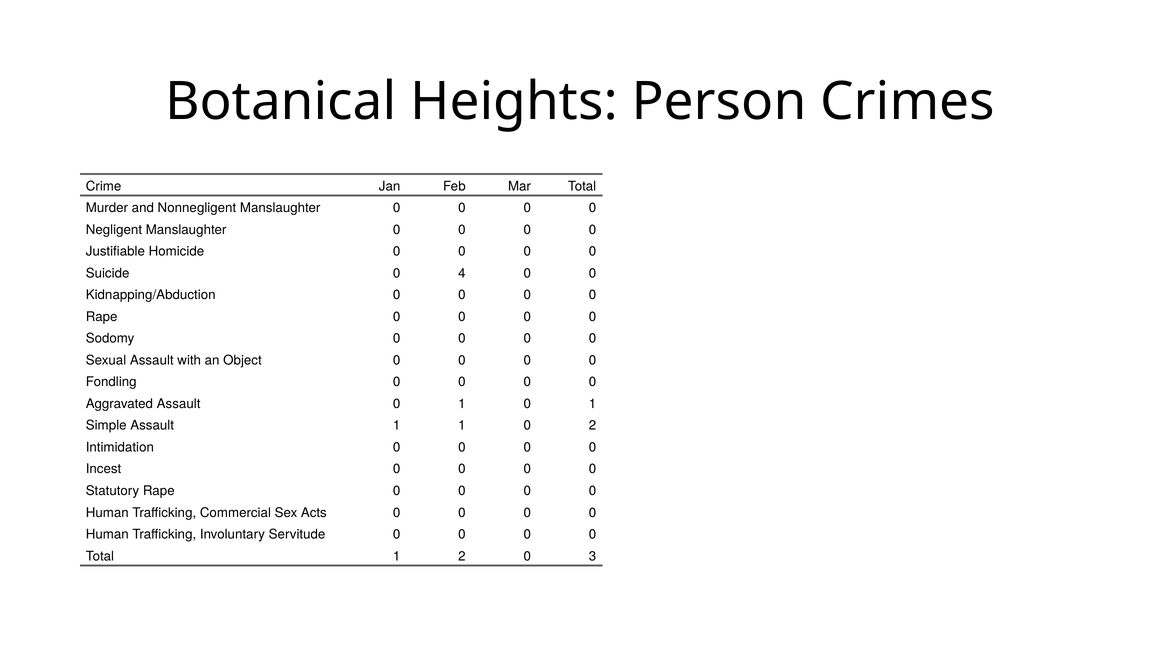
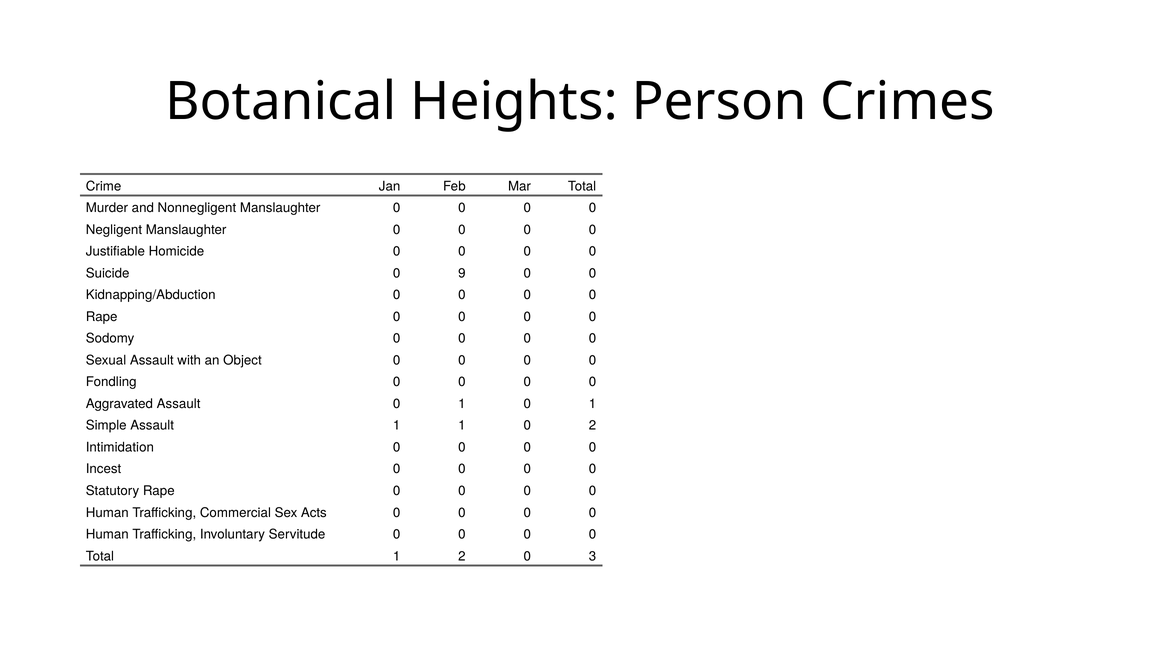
4: 4 -> 9
